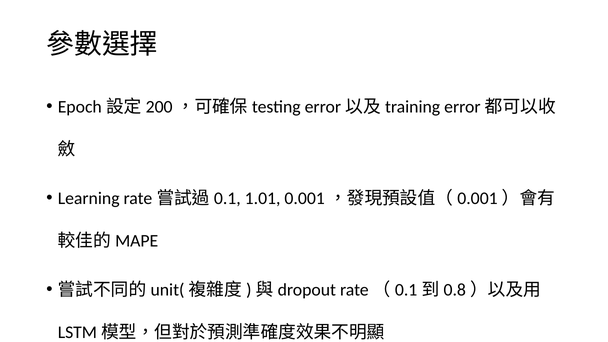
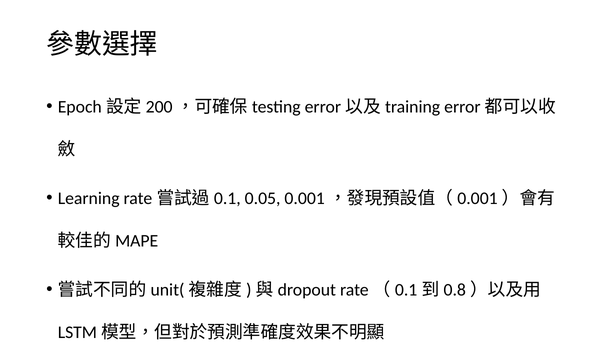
1.01: 1.01 -> 0.05
